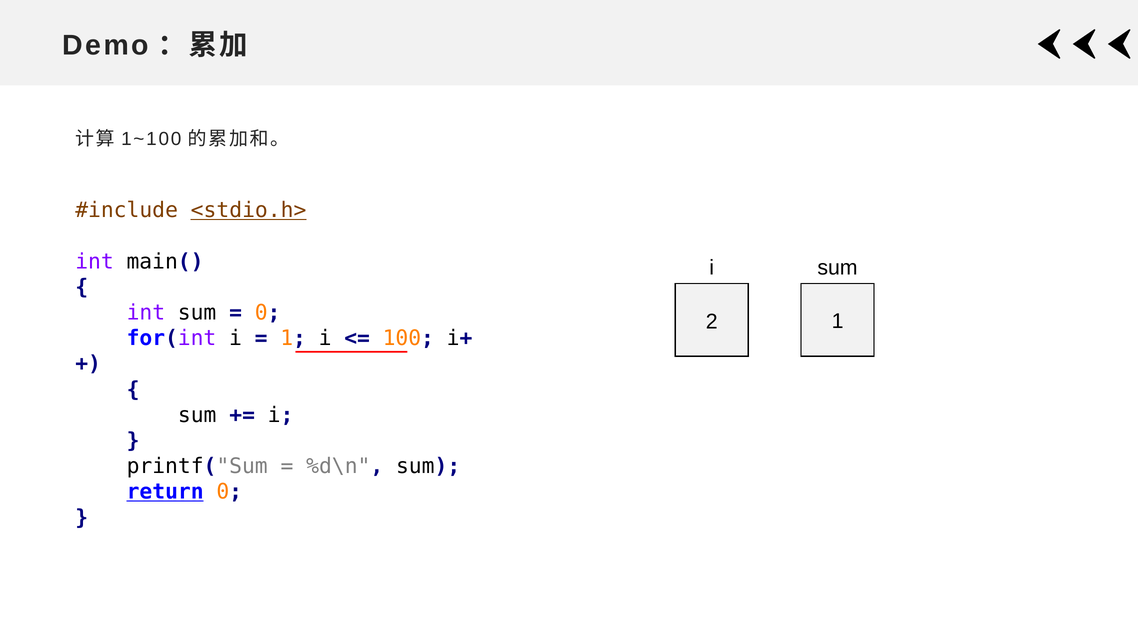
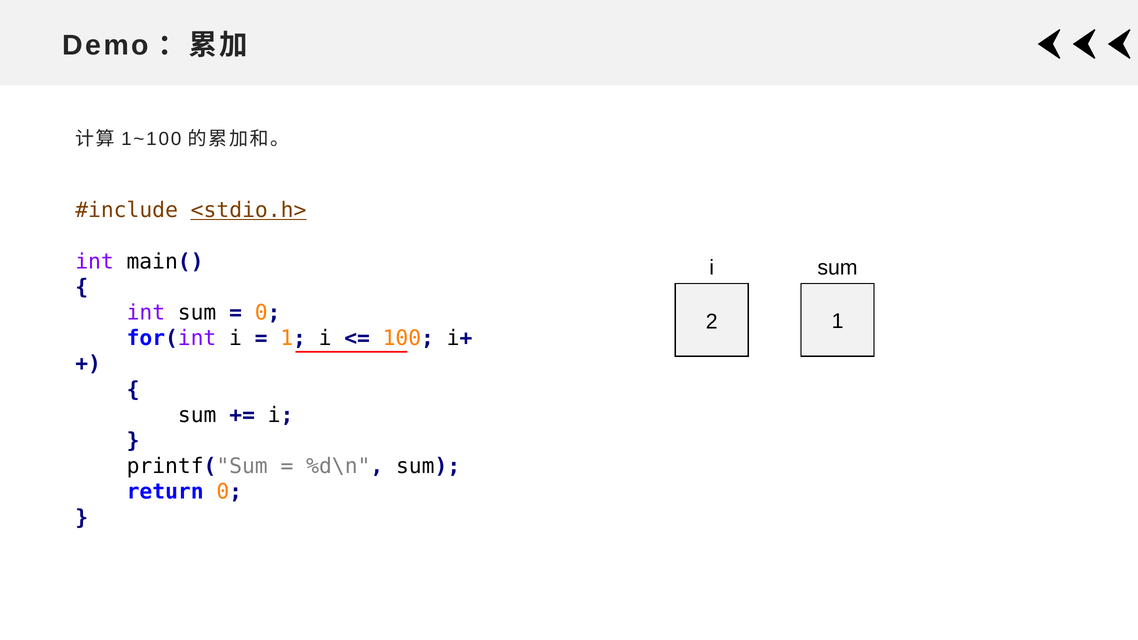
return underline: present -> none
